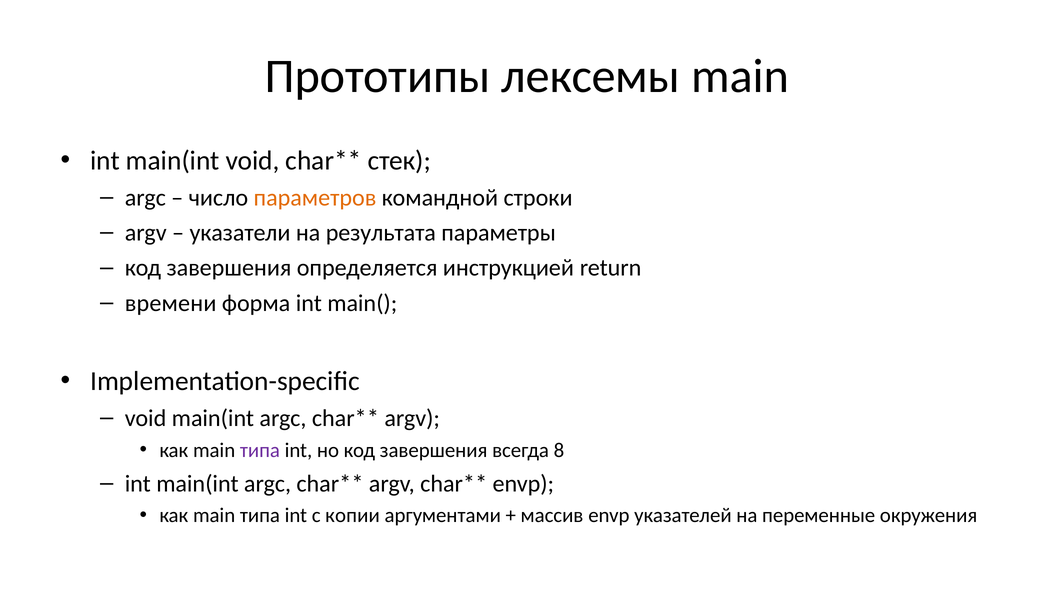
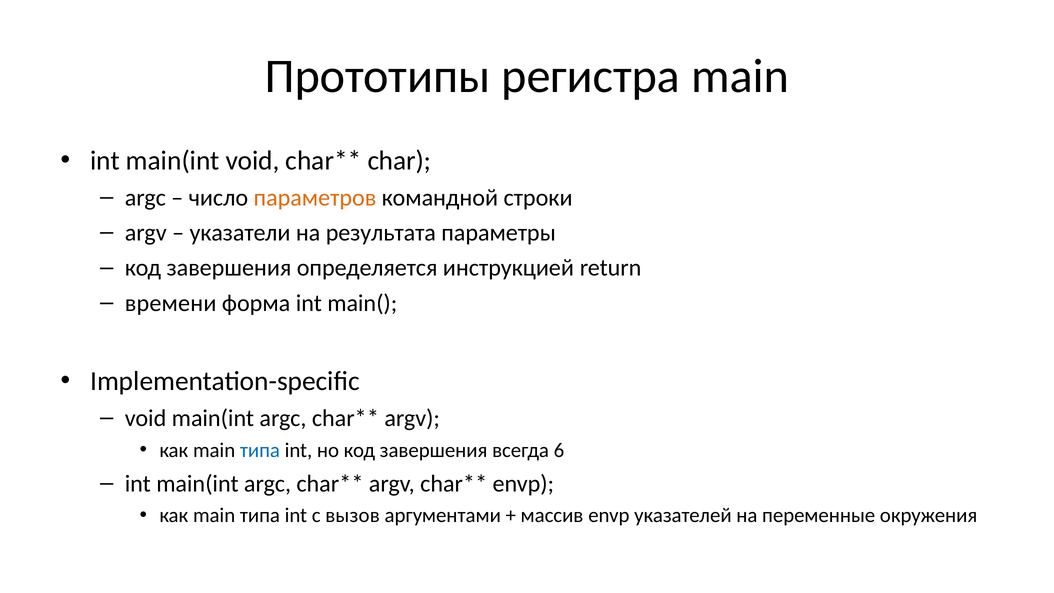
лексемы: лексемы -> регистра
стек: стек -> char
типа at (260, 450) colour: purple -> blue
8: 8 -> 6
копии: копии -> вызов
